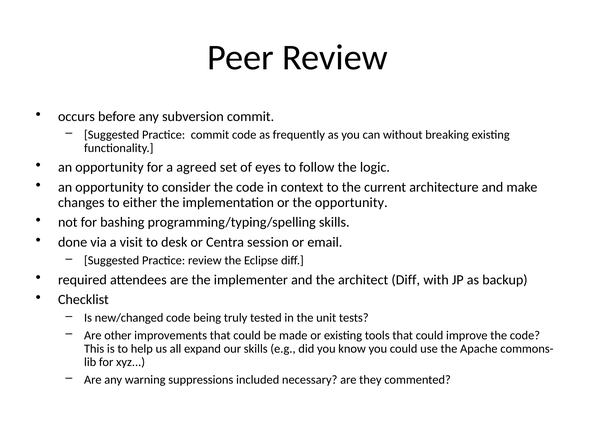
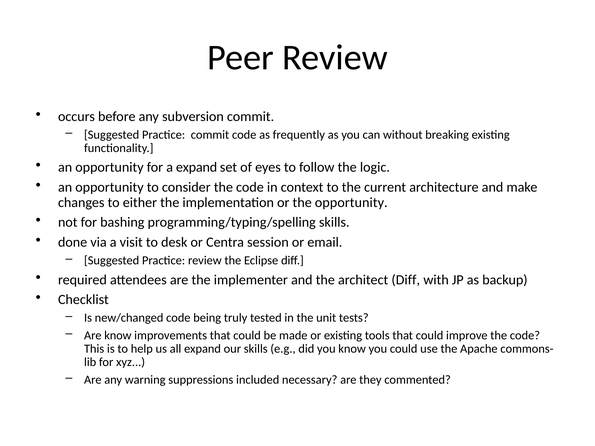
a agreed: agreed -> expand
Are other: other -> know
